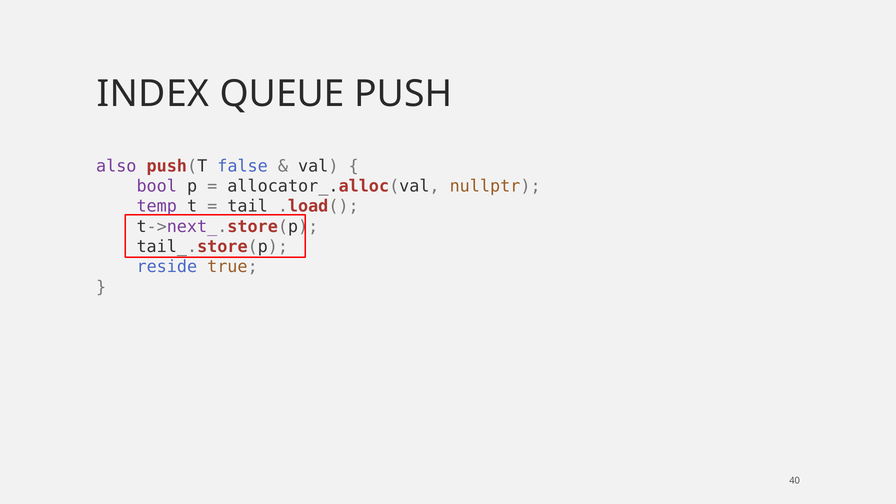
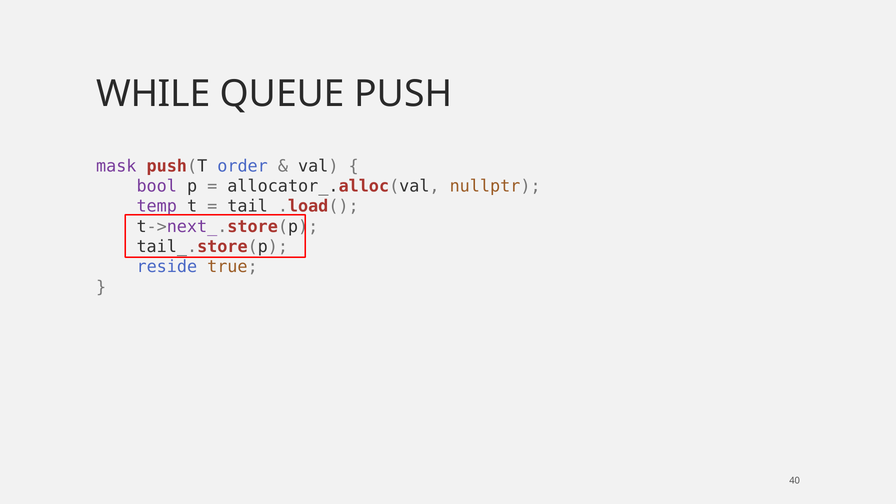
INDEX: INDEX -> WHILE
also: also -> mask
false: false -> order
